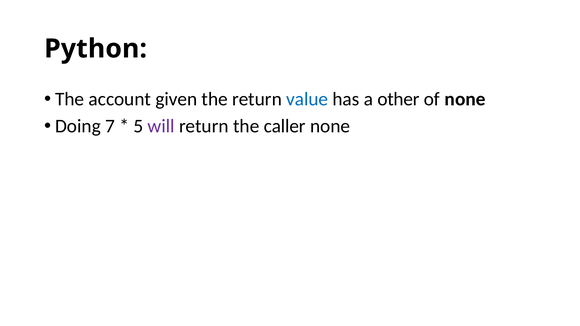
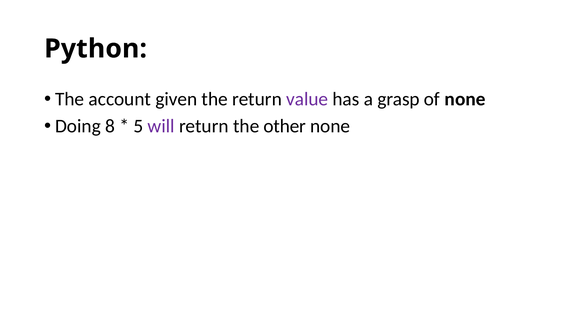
value colour: blue -> purple
other: other -> grasp
7: 7 -> 8
caller: caller -> other
